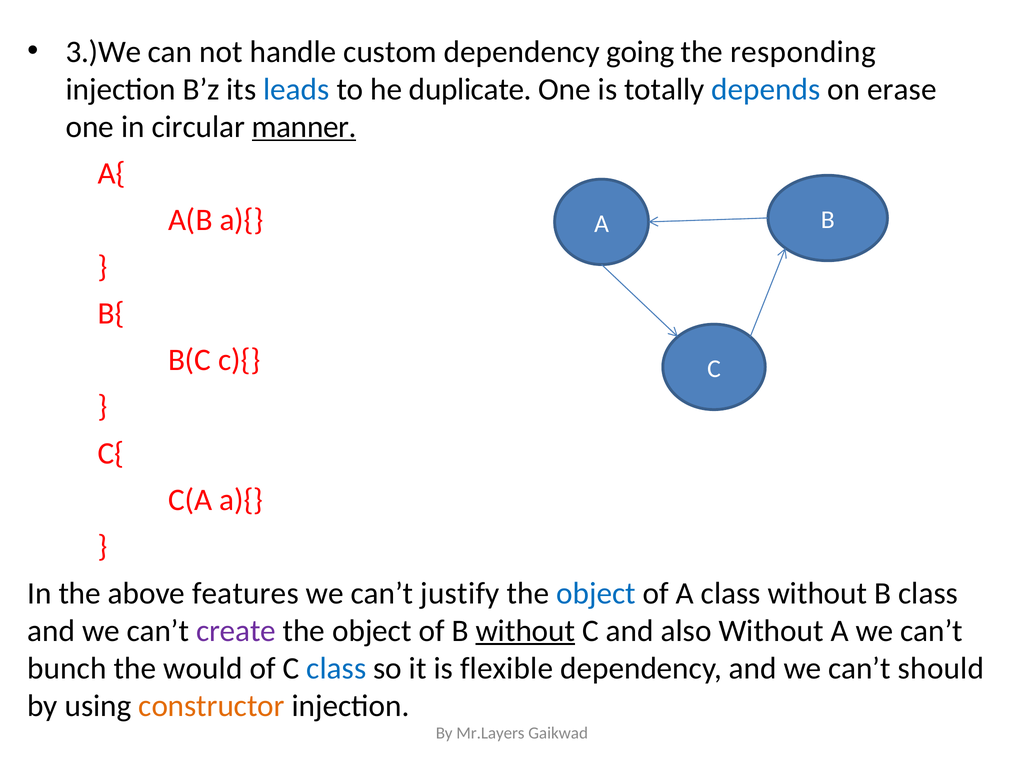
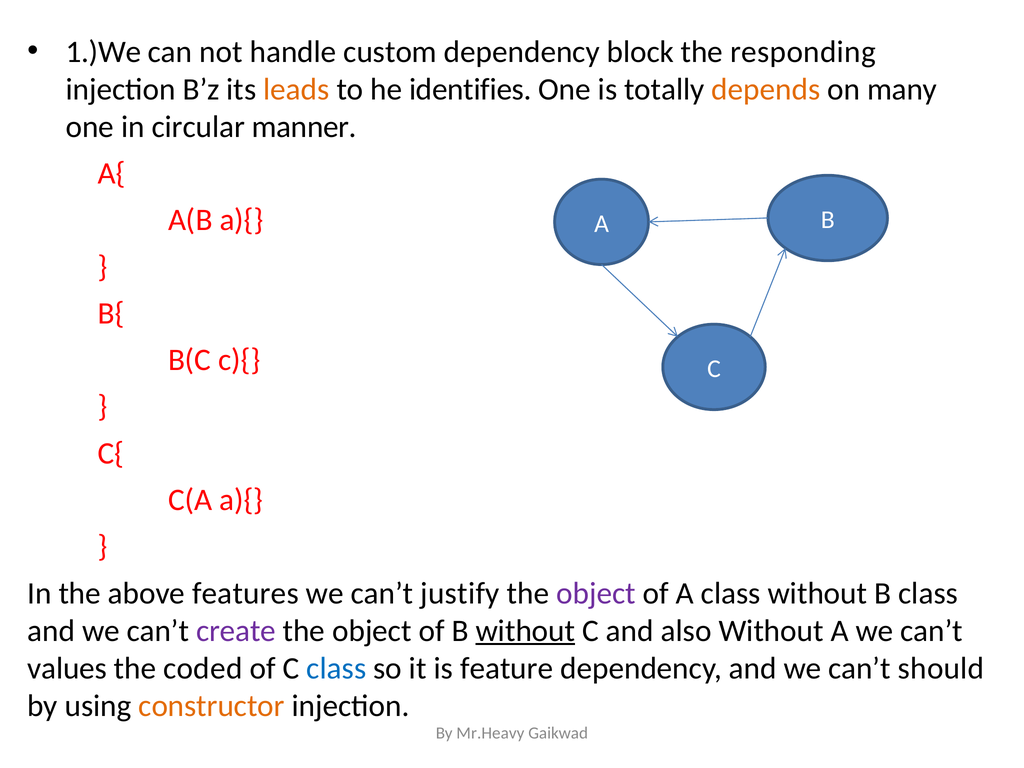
3.)We: 3.)We -> 1.)We
going: going -> block
leads colour: blue -> orange
duplicate: duplicate -> identifies
depends colour: blue -> orange
erase: erase -> many
manner underline: present -> none
object at (596, 593) colour: blue -> purple
bunch: bunch -> values
would: would -> coded
flexible: flexible -> feature
Mr.Layers: Mr.Layers -> Mr.Heavy
